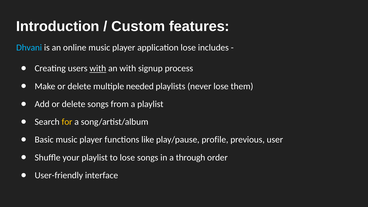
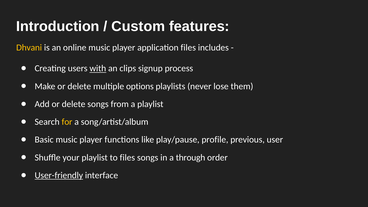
Dhvani colour: light blue -> yellow
application lose: lose -> files
an with: with -> clips
needed: needed -> options
to lose: lose -> files
User-friendly underline: none -> present
